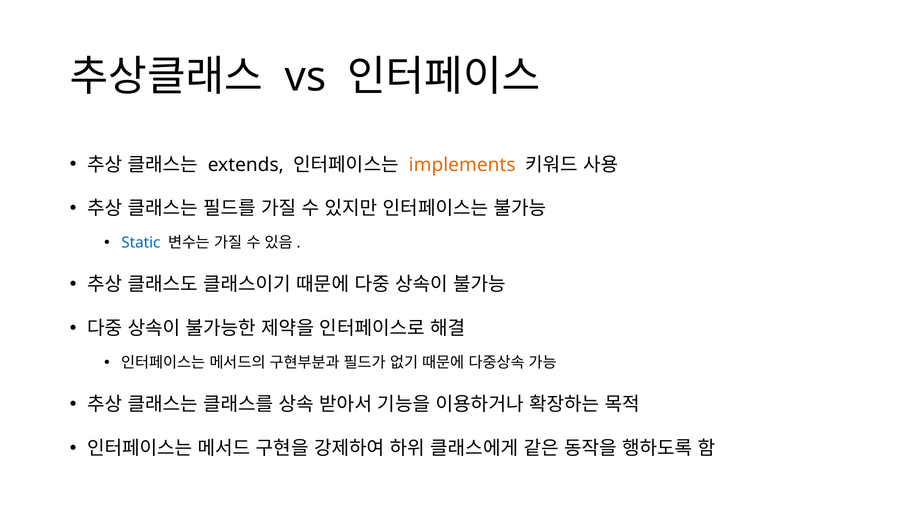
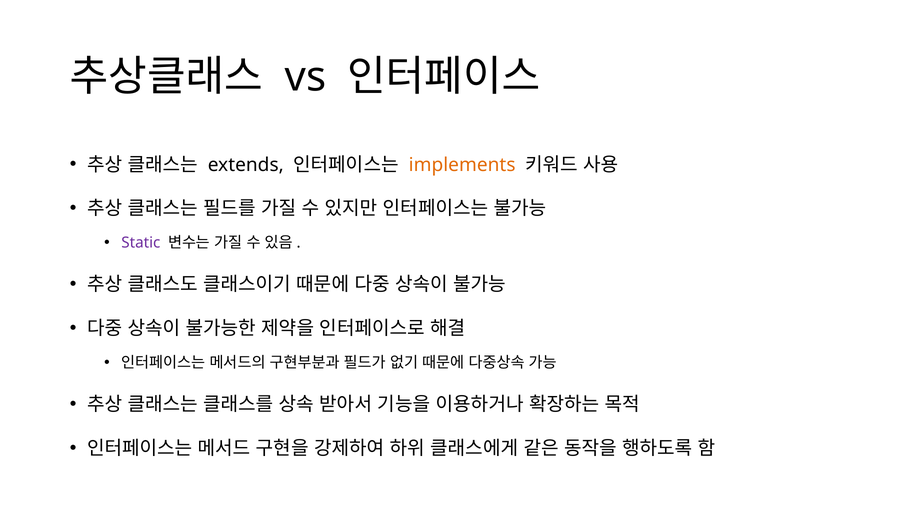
Static colour: blue -> purple
